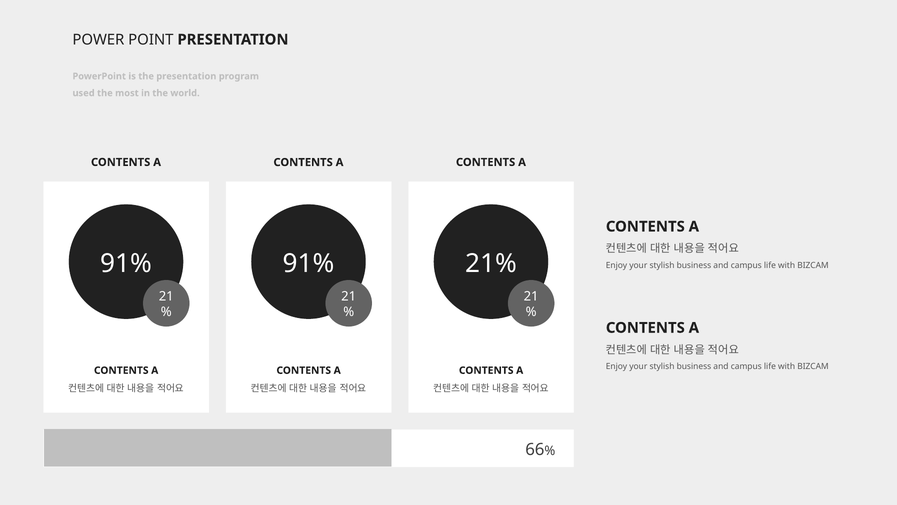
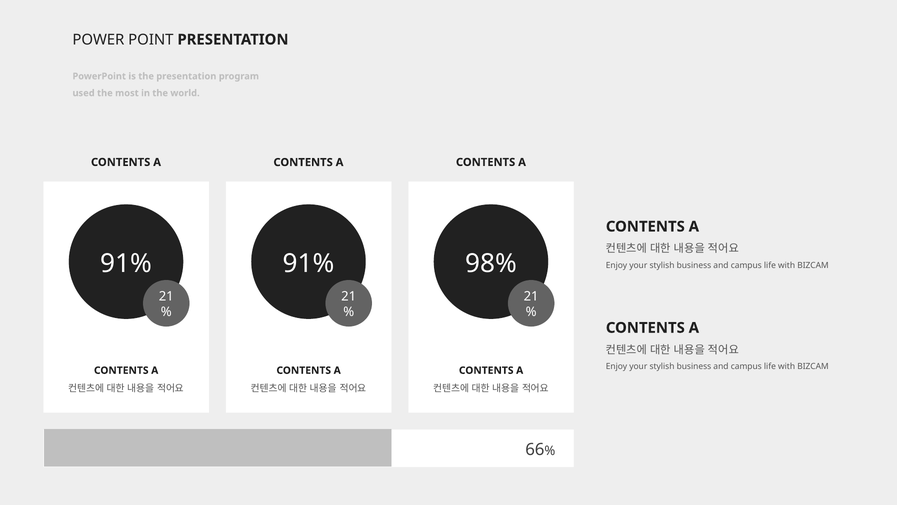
21%: 21% -> 98%
